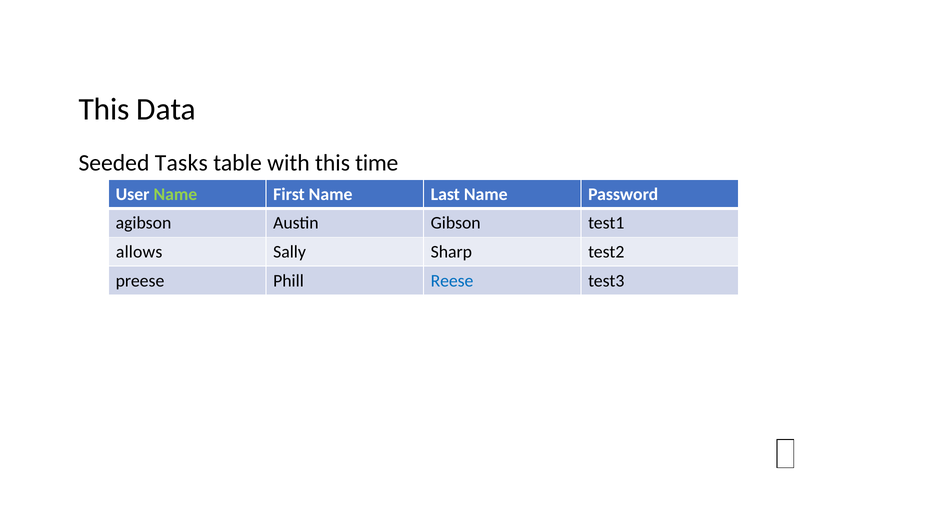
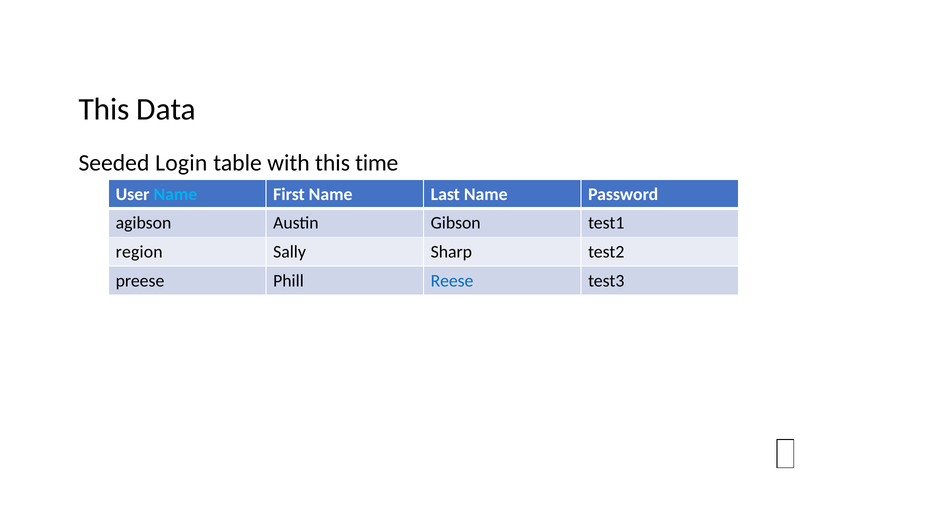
Tasks: Tasks -> Login
Name at (175, 194) colour: light green -> light blue
allows: allows -> region
